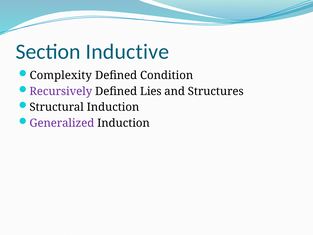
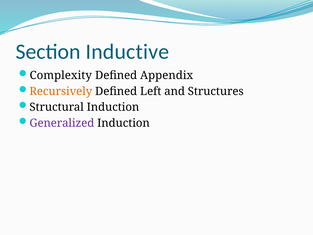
Condition: Condition -> Appendix
Recursively colour: purple -> orange
Lies: Lies -> Left
